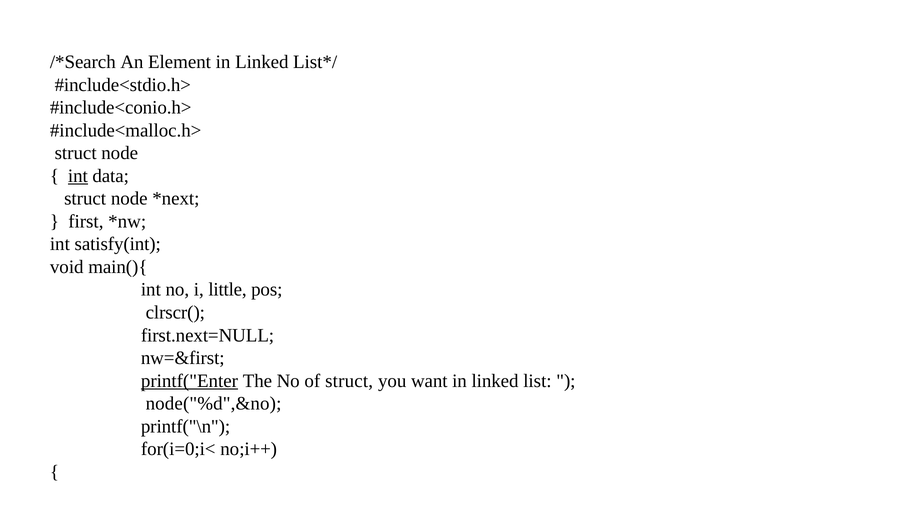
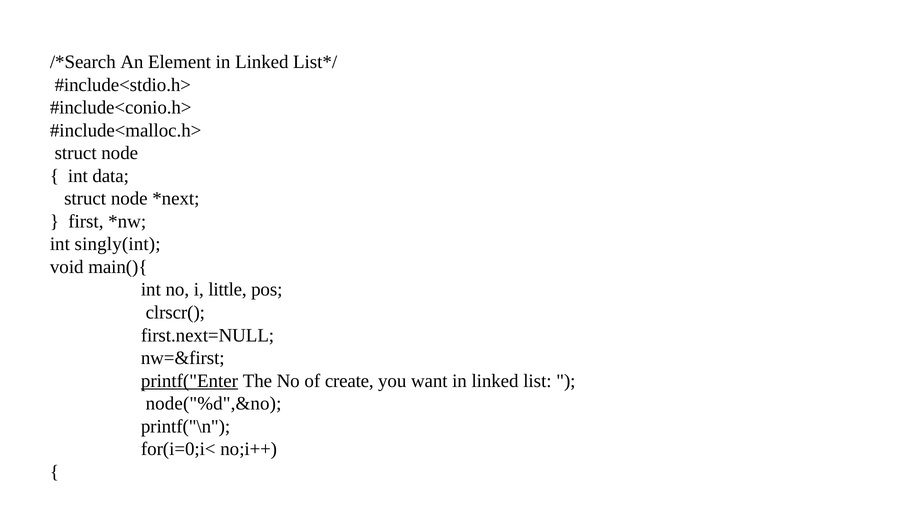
int at (78, 176) underline: present -> none
satisfy(int: satisfy(int -> singly(int
of struct: struct -> create
